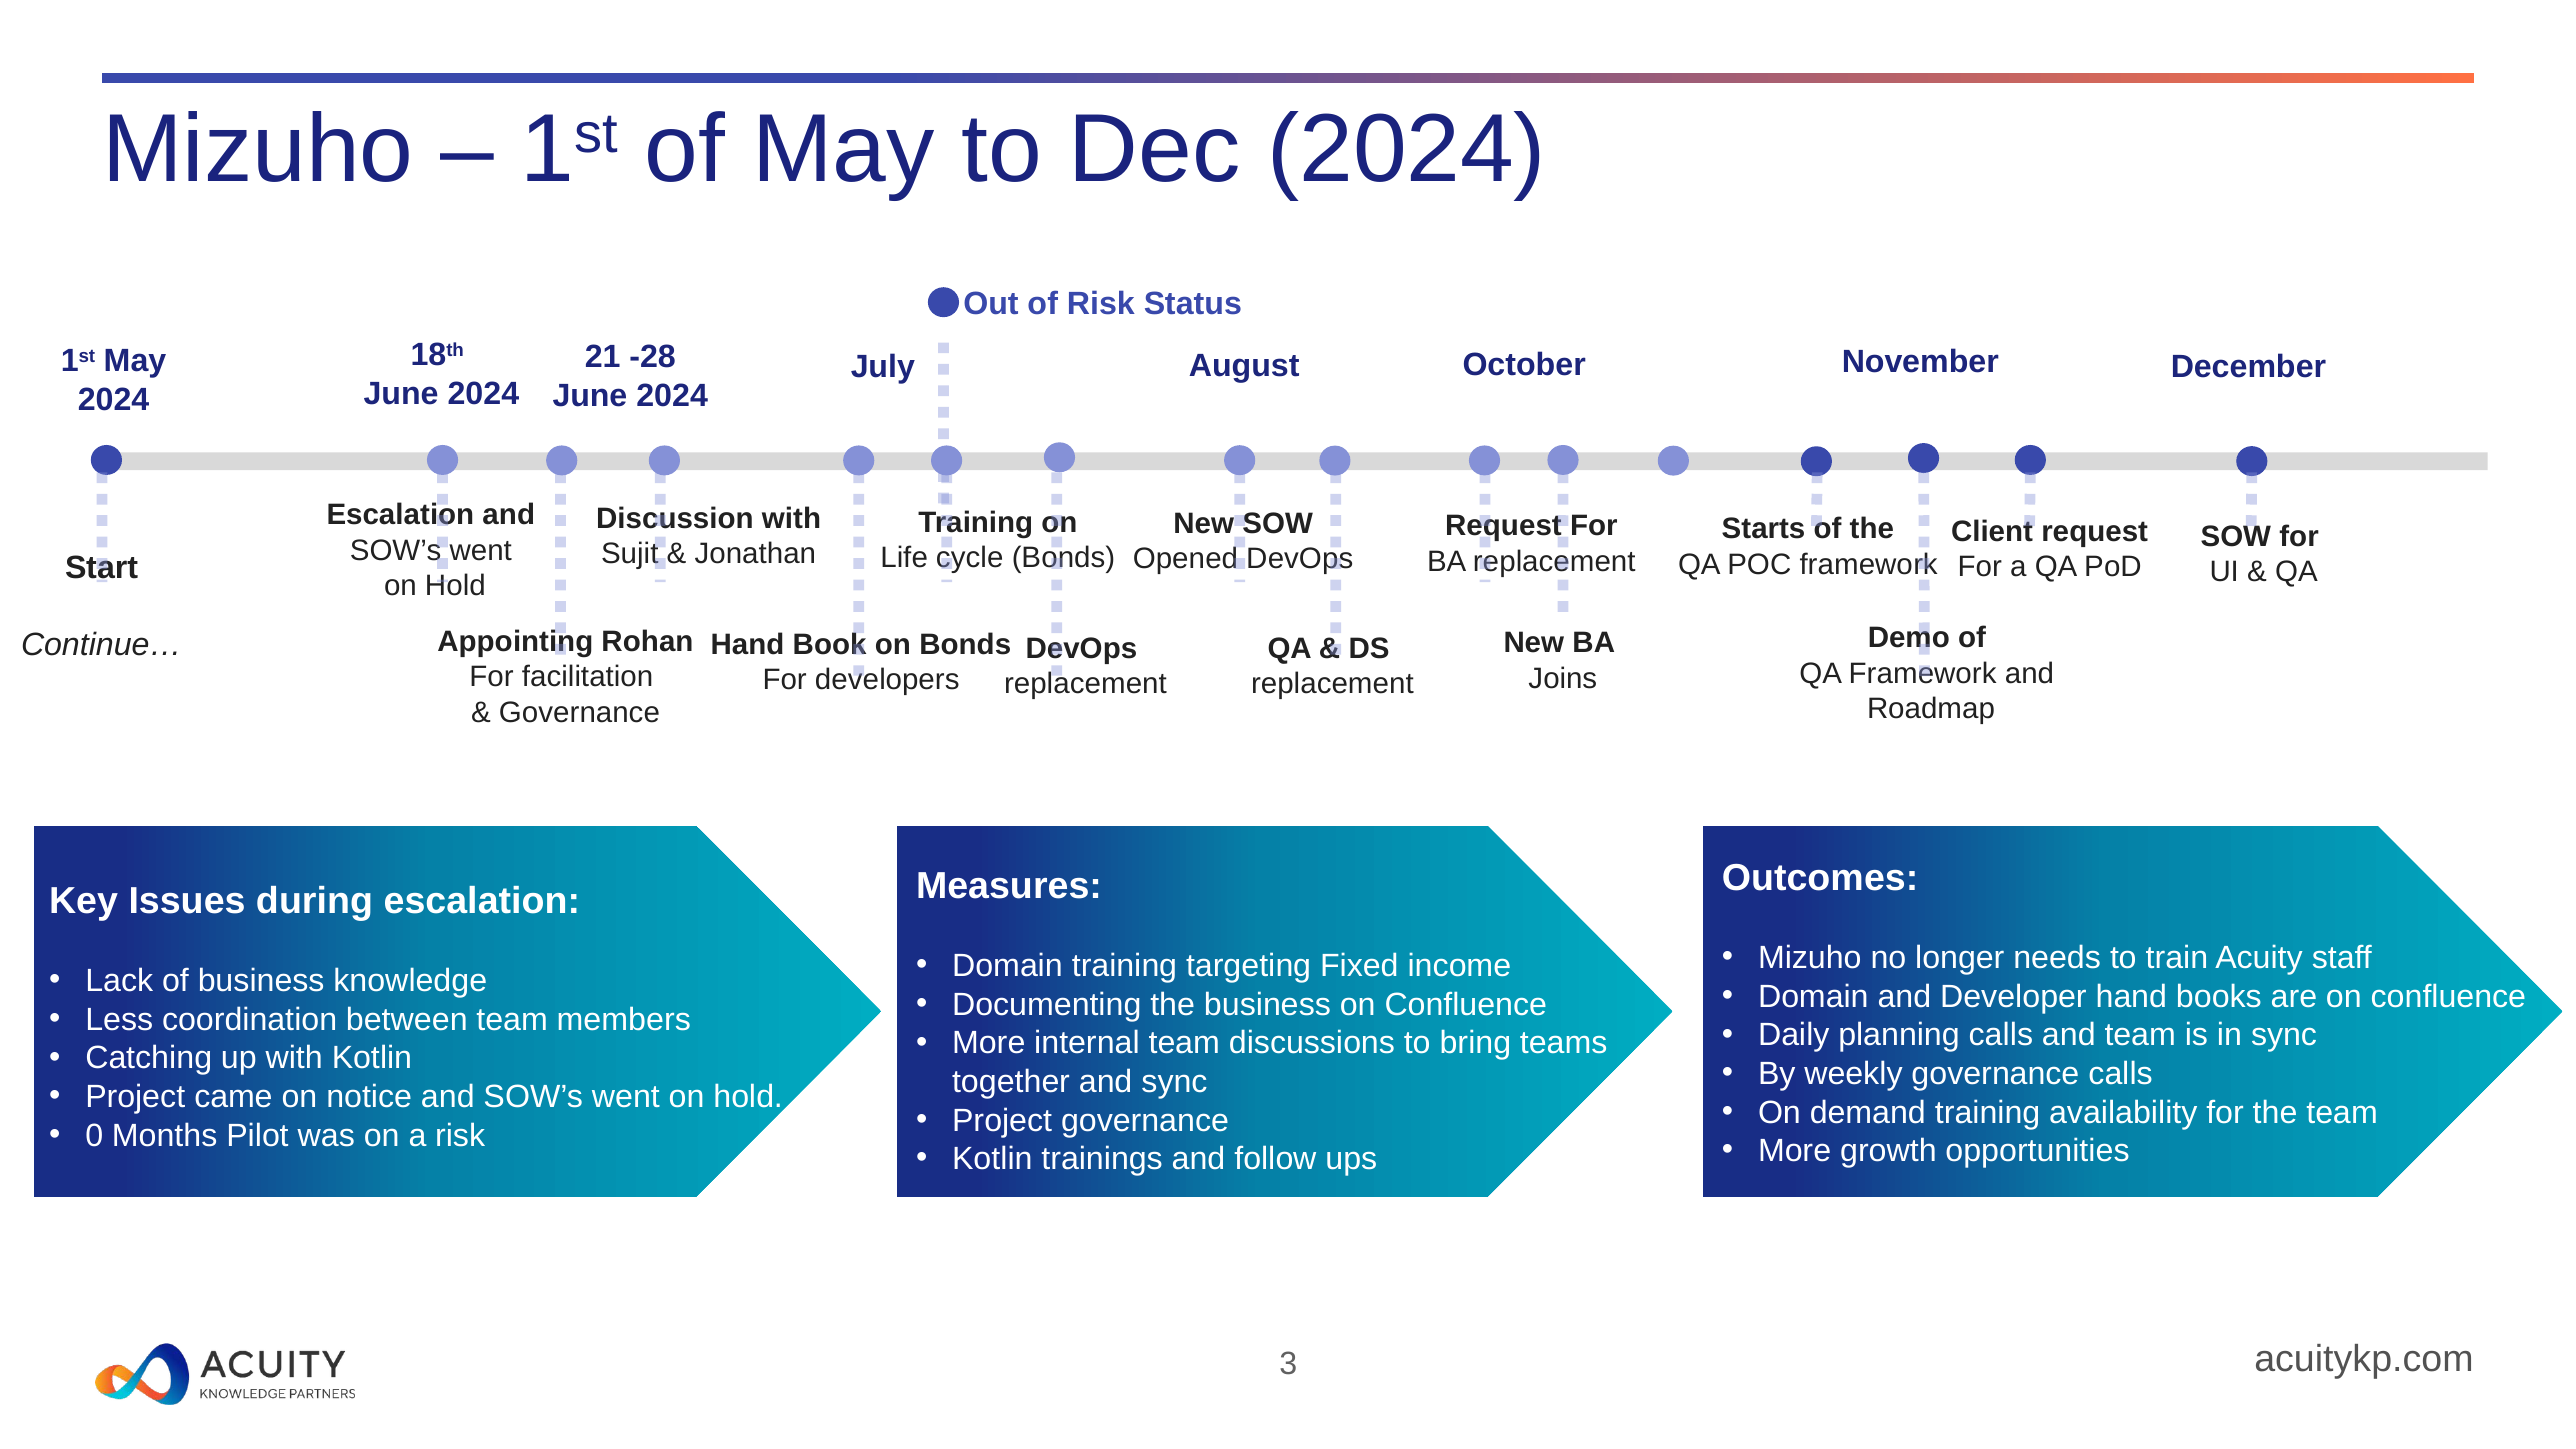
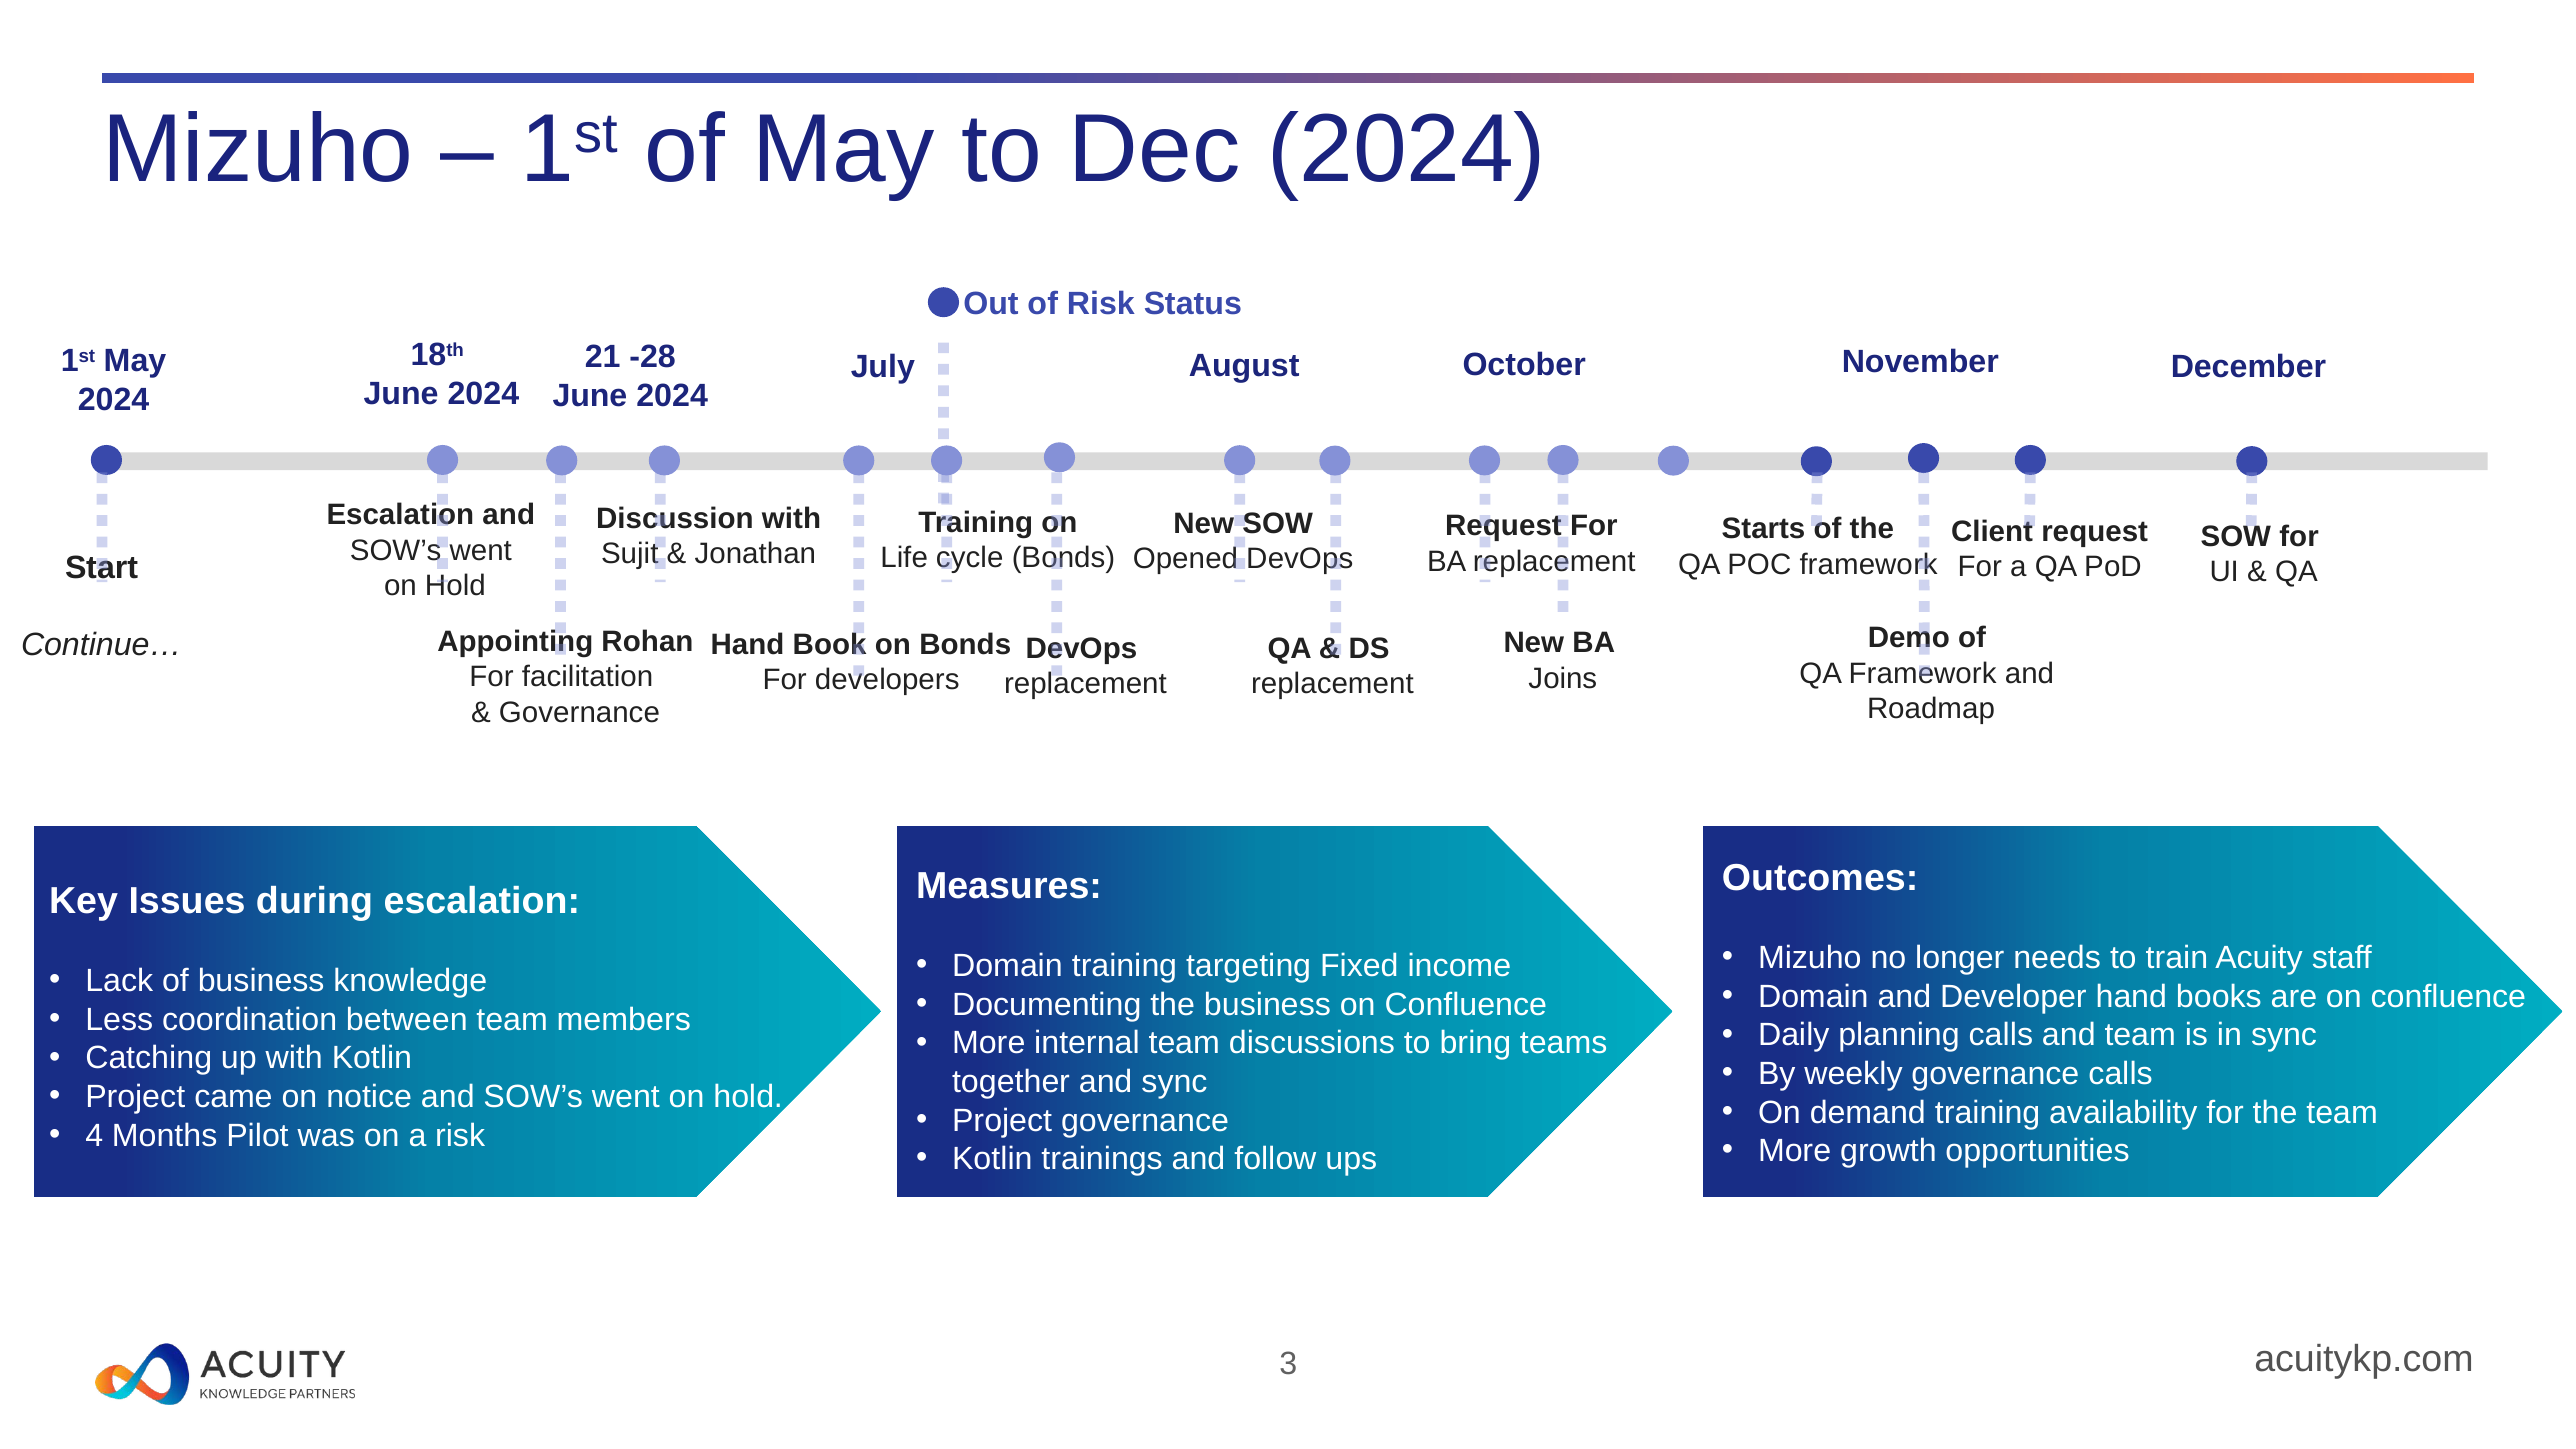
0: 0 -> 4
